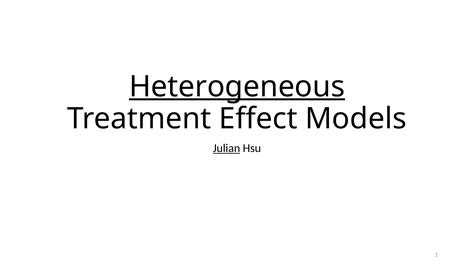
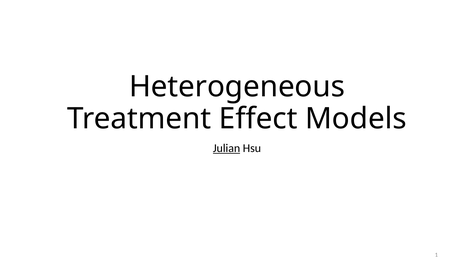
Heterogeneous underline: present -> none
